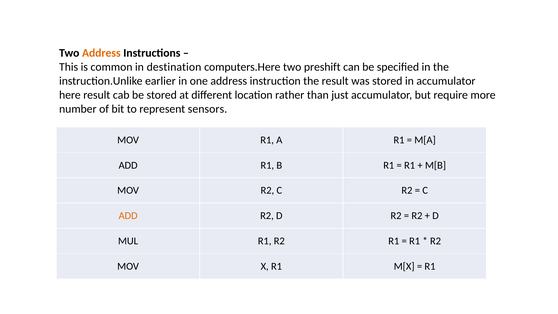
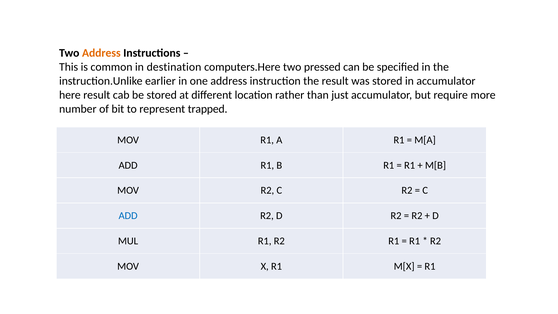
preshift: preshift -> pressed
sensors: sensors -> trapped
ADD at (128, 216) colour: orange -> blue
